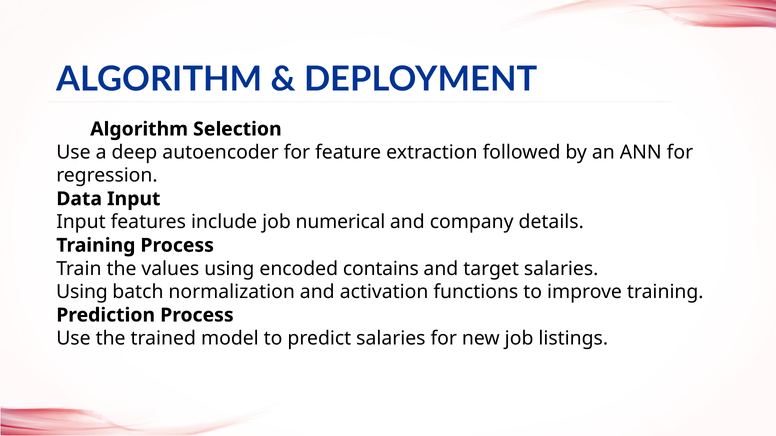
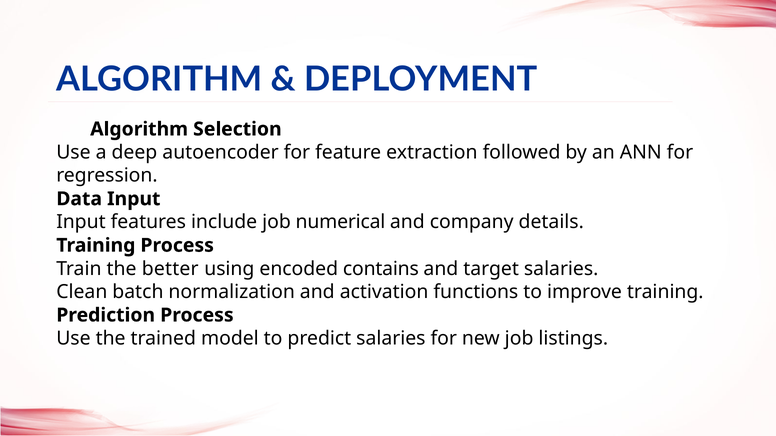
values: values -> better
Using at (82, 292): Using -> Clean
